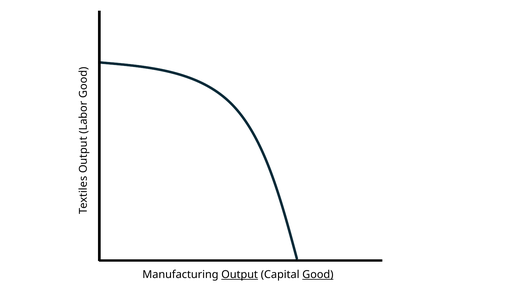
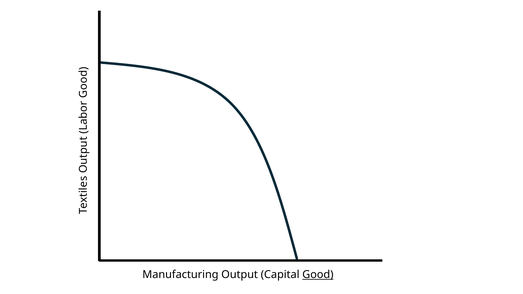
Output underline: present -> none
